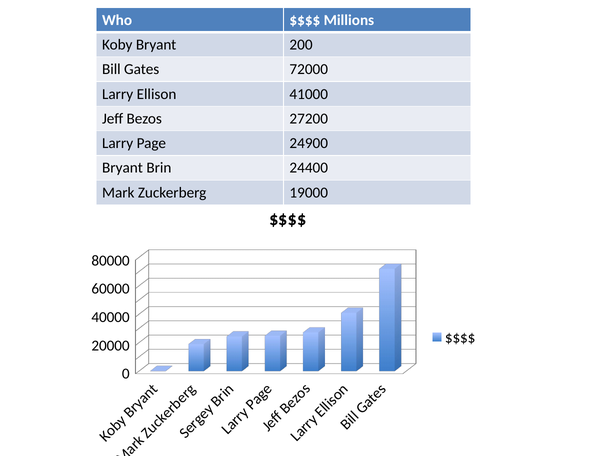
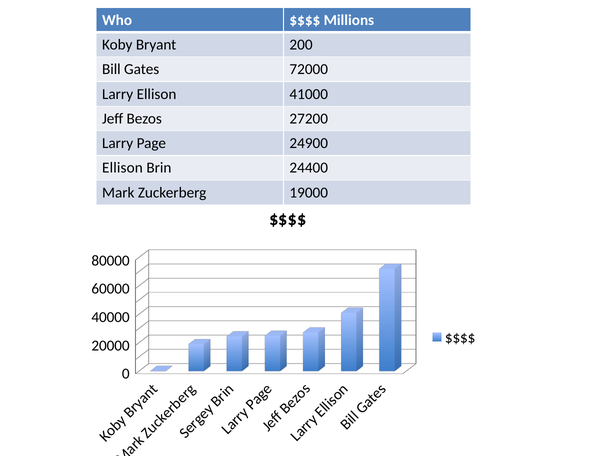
Bryant at (122, 168): Bryant -> Ellison
